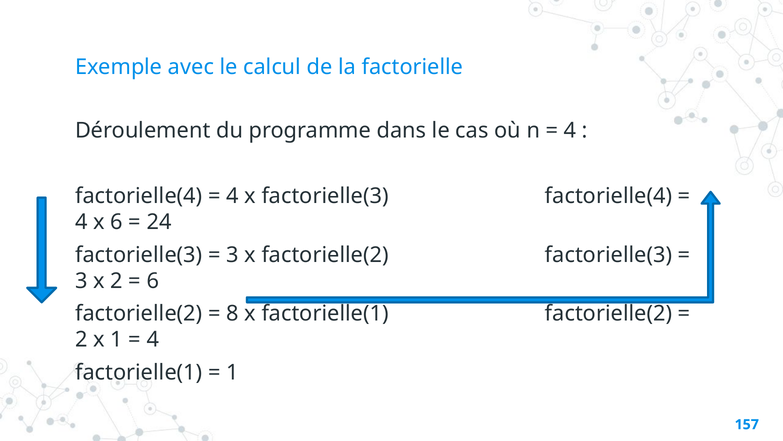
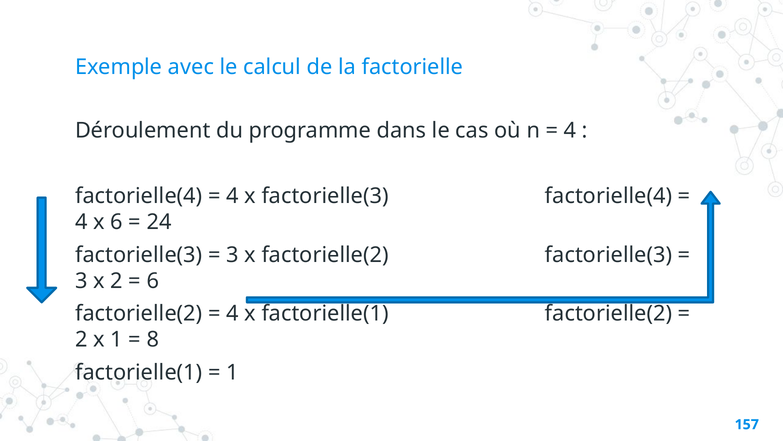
8 at (232, 313): 8 -> 4
4 at (153, 339): 4 -> 8
